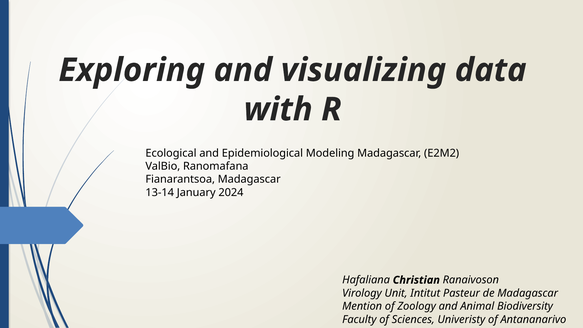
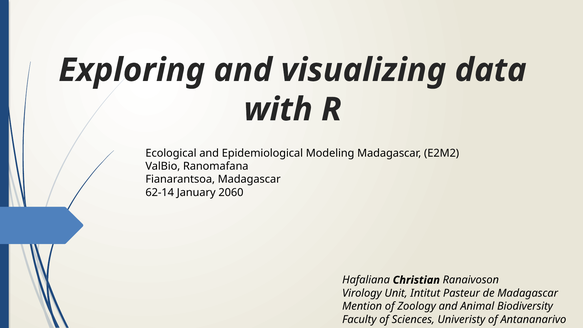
13-14: 13-14 -> 62-14
2024: 2024 -> 2060
